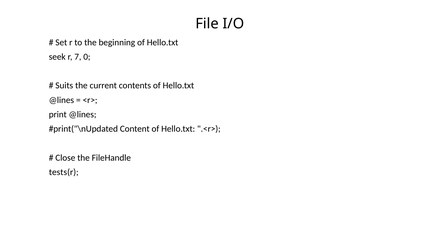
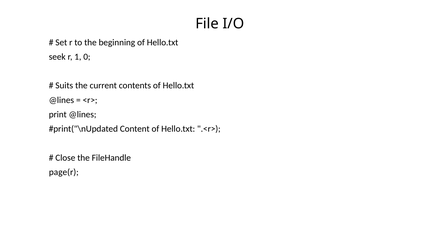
7: 7 -> 1
tests(r: tests(r -> page(r
